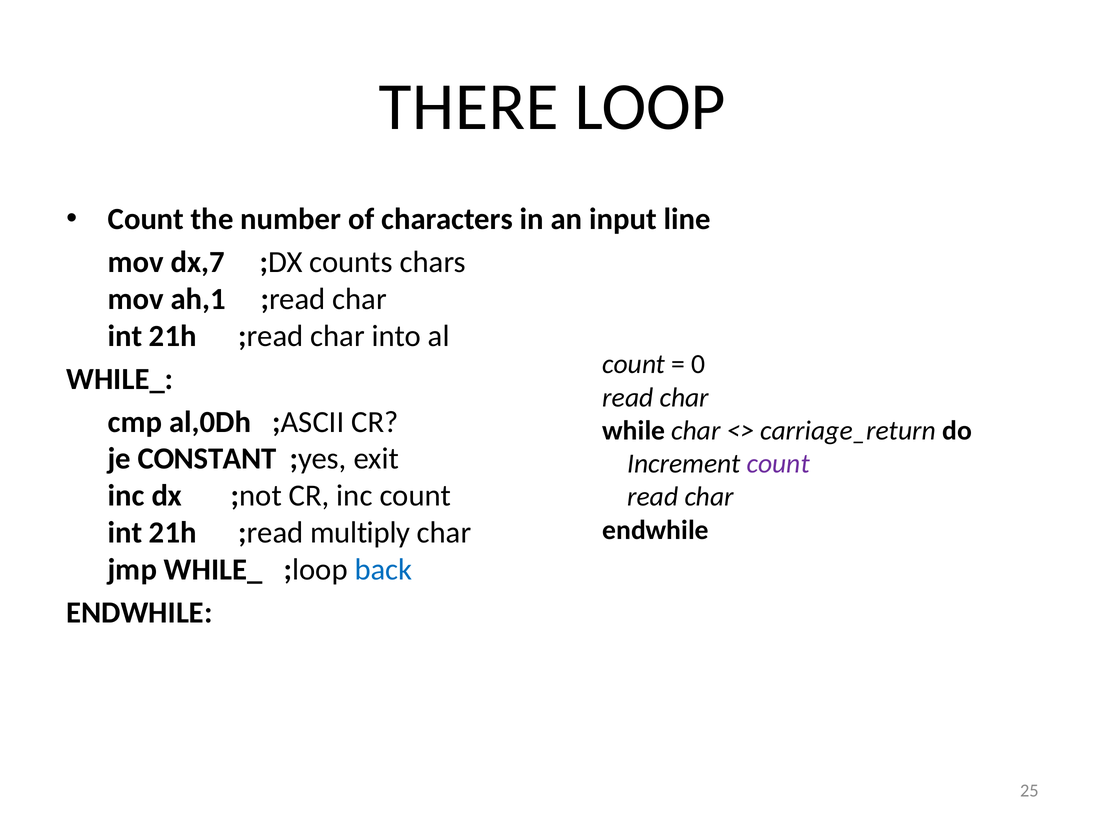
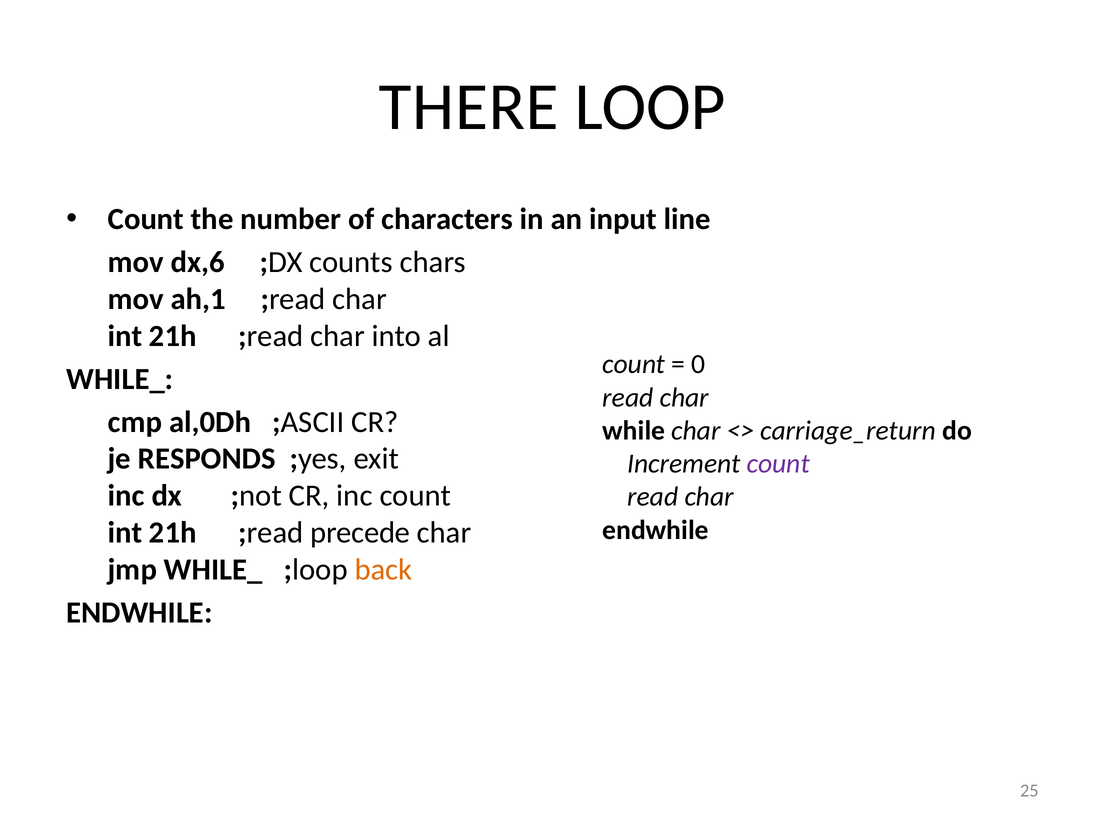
dx,7: dx,7 -> dx,6
CONSTANT: CONSTANT -> RESPONDS
multiply: multiply -> precede
back colour: blue -> orange
